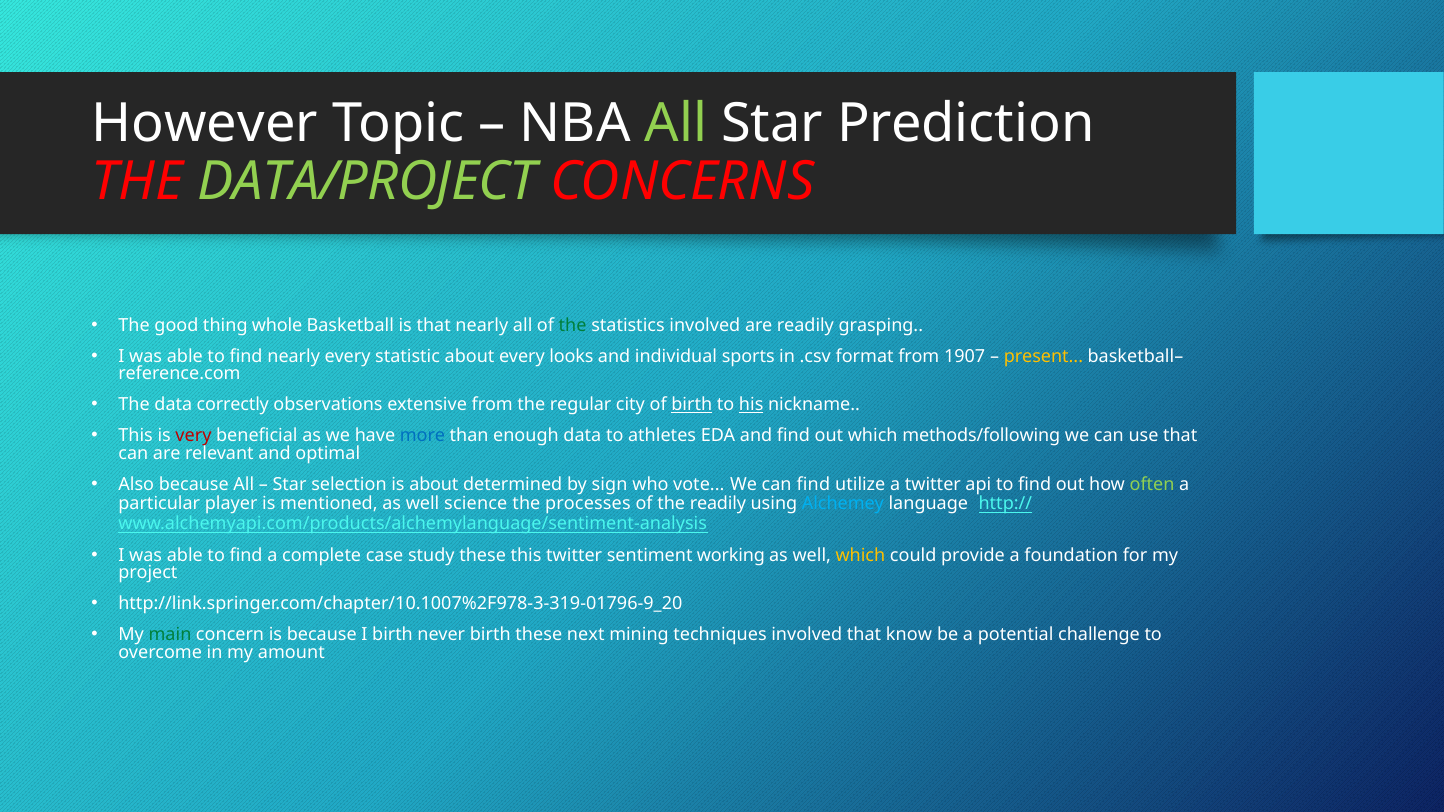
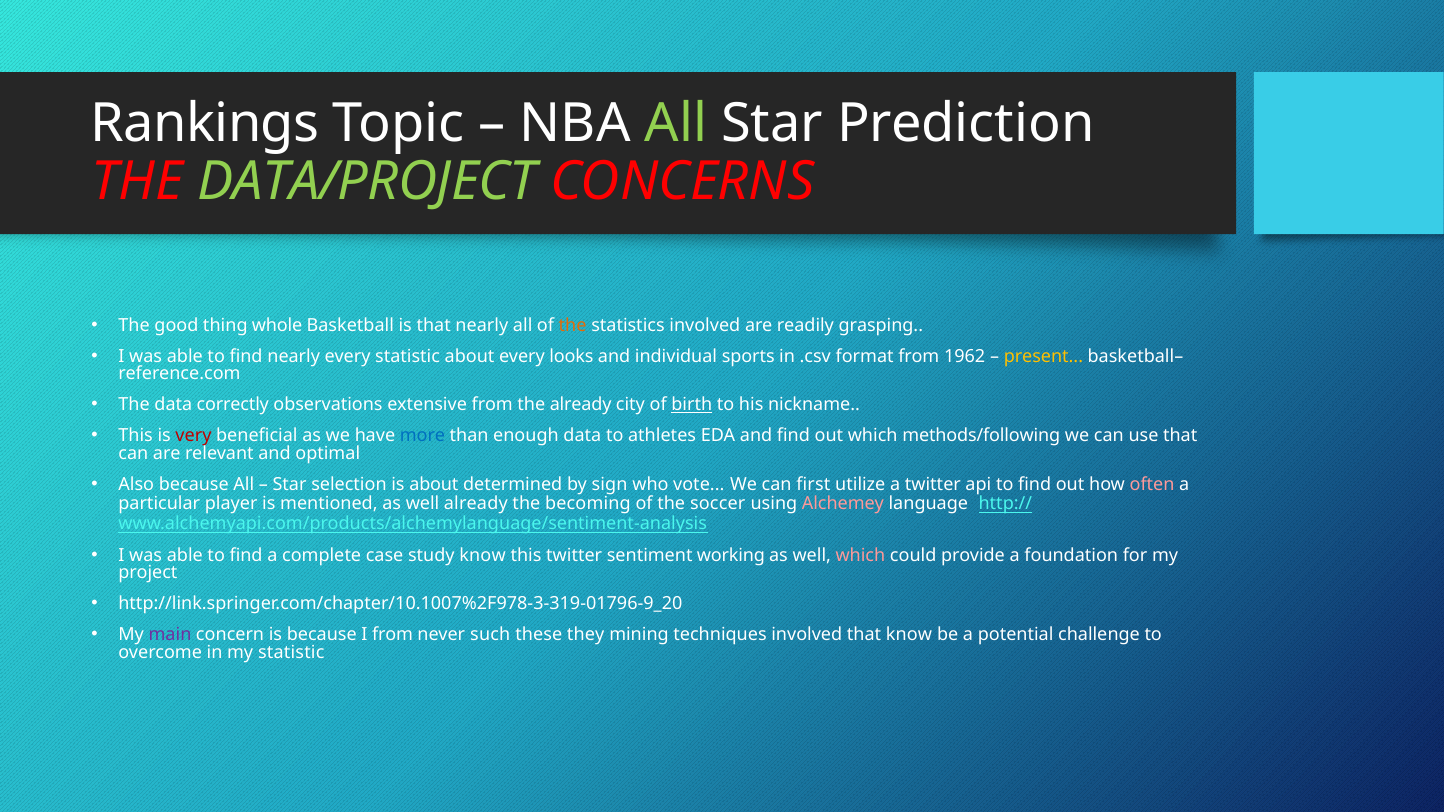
However: However -> Rankings
the at (573, 325) colour: green -> orange
1907: 1907 -> 1962
the regular: regular -> already
his underline: present -> none
can find: find -> first
often colour: light green -> pink
well science: science -> already
processes: processes -> becoming
the readily: readily -> soccer
Alchemey colour: light blue -> pink
study these: these -> know
which at (860, 555) colour: yellow -> pink
main colour: green -> purple
I birth: birth -> from
never birth: birth -> such
next: next -> they
my amount: amount -> statistic
